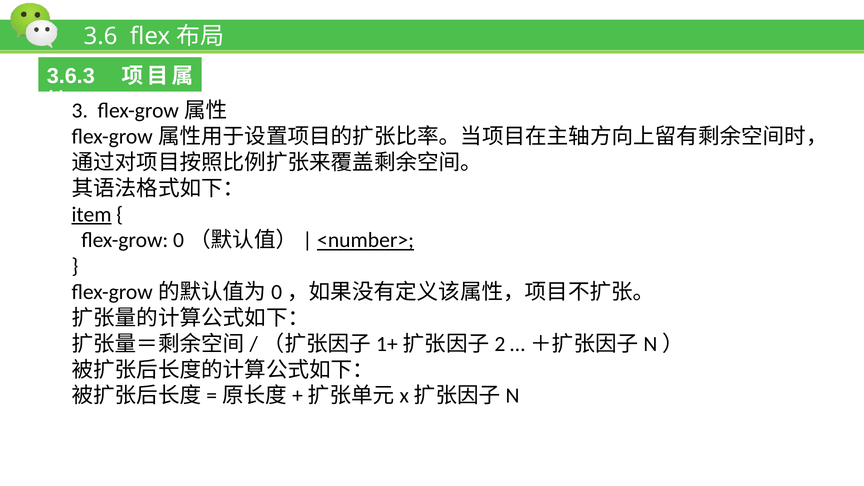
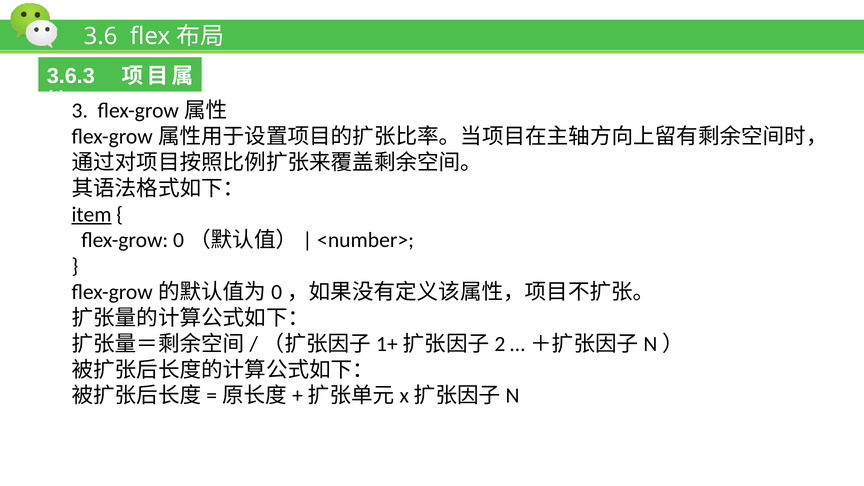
<number> underline: present -> none
